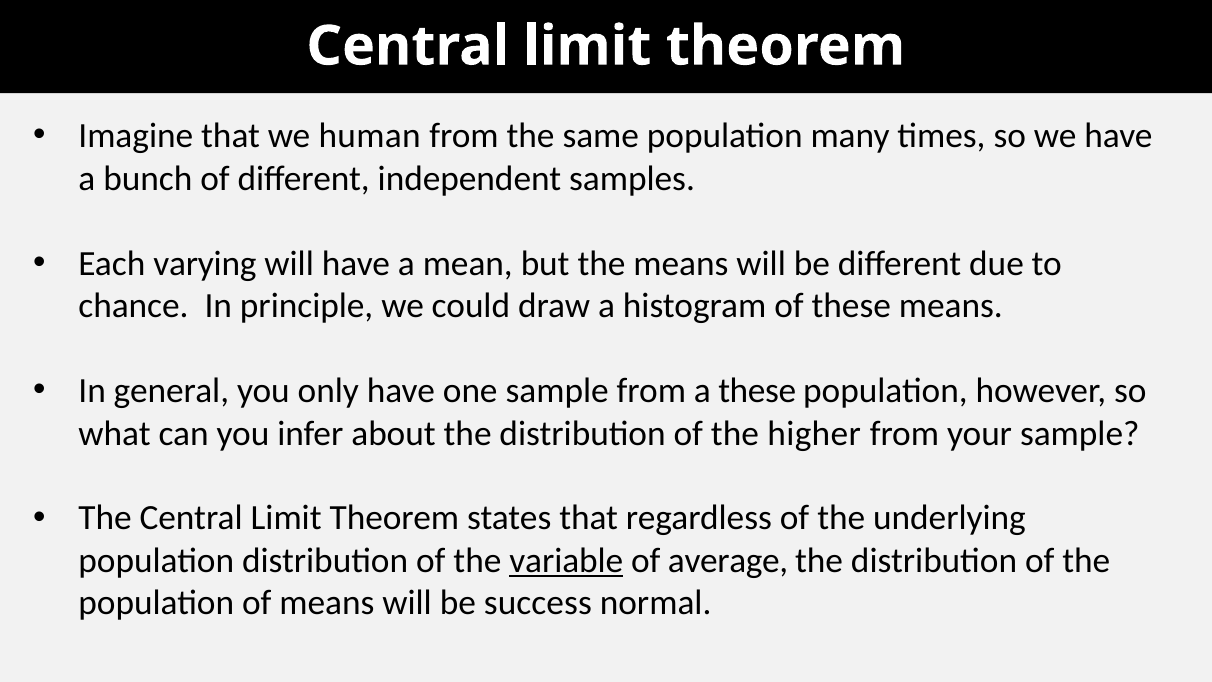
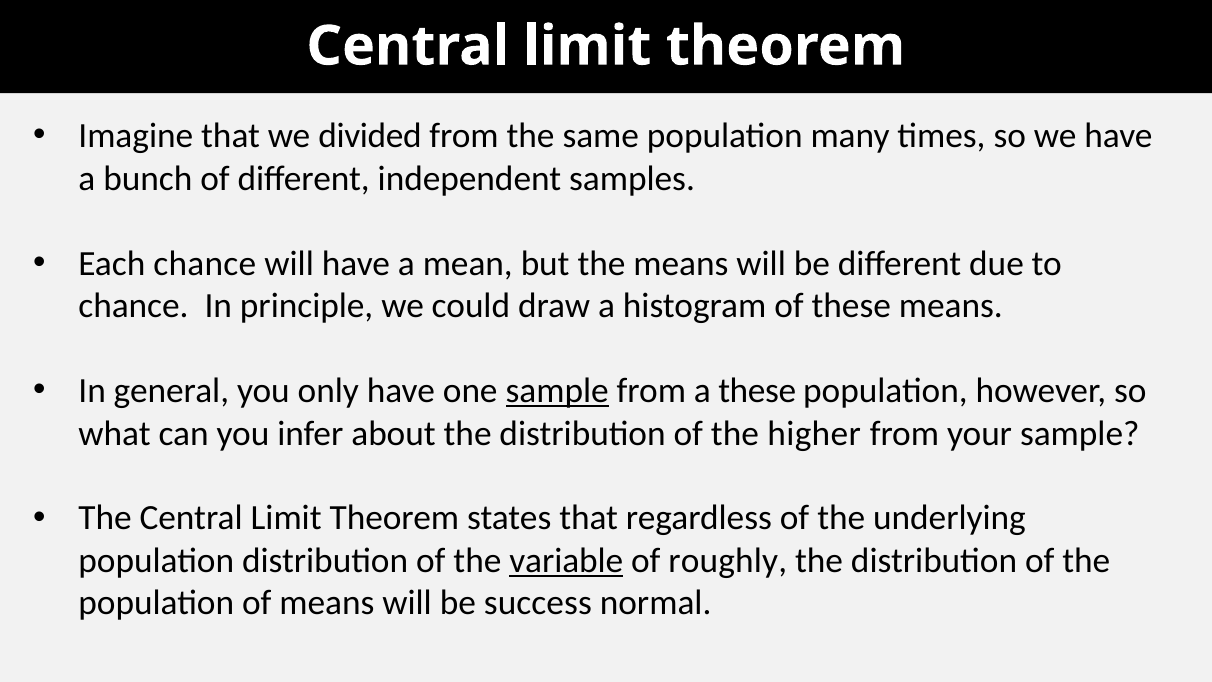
human: human -> divided
Each varying: varying -> chance
sample at (557, 391) underline: none -> present
average: average -> roughly
